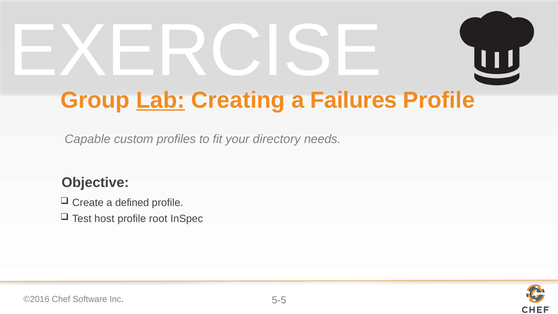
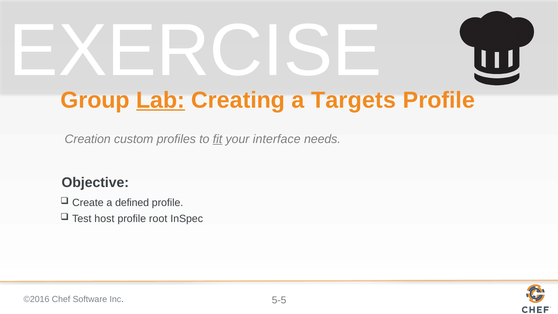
Failures: Failures -> Targets
Capable: Capable -> Creation
fit underline: none -> present
directory: directory -> interface
